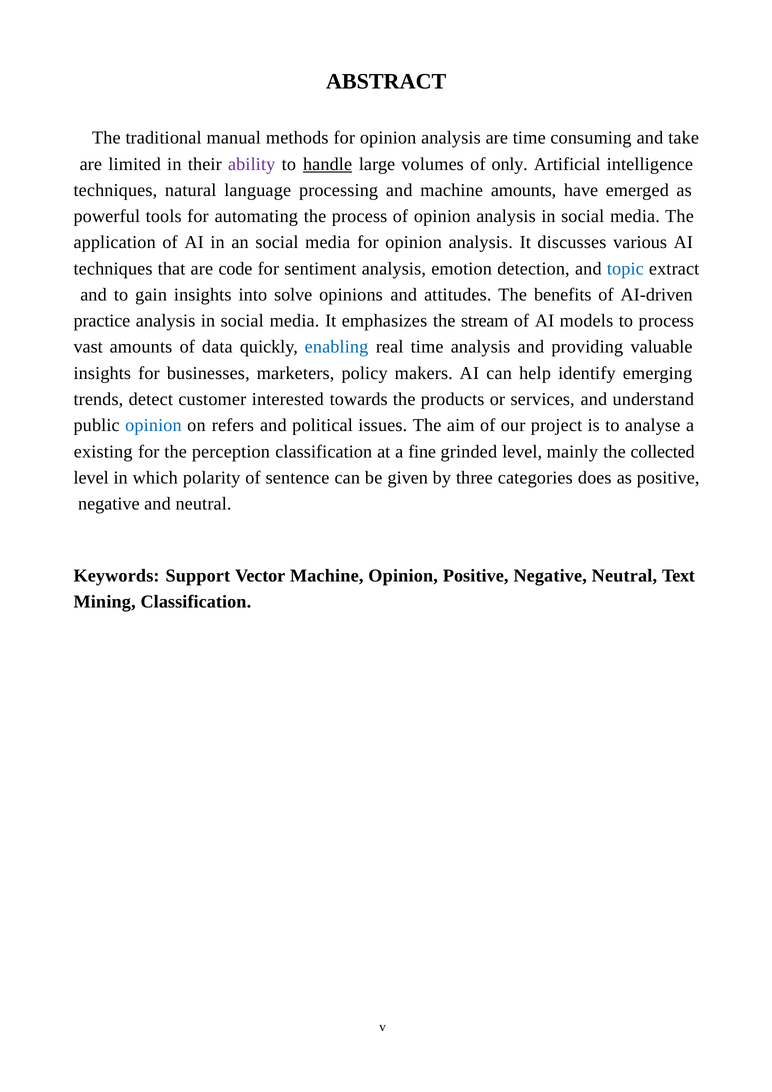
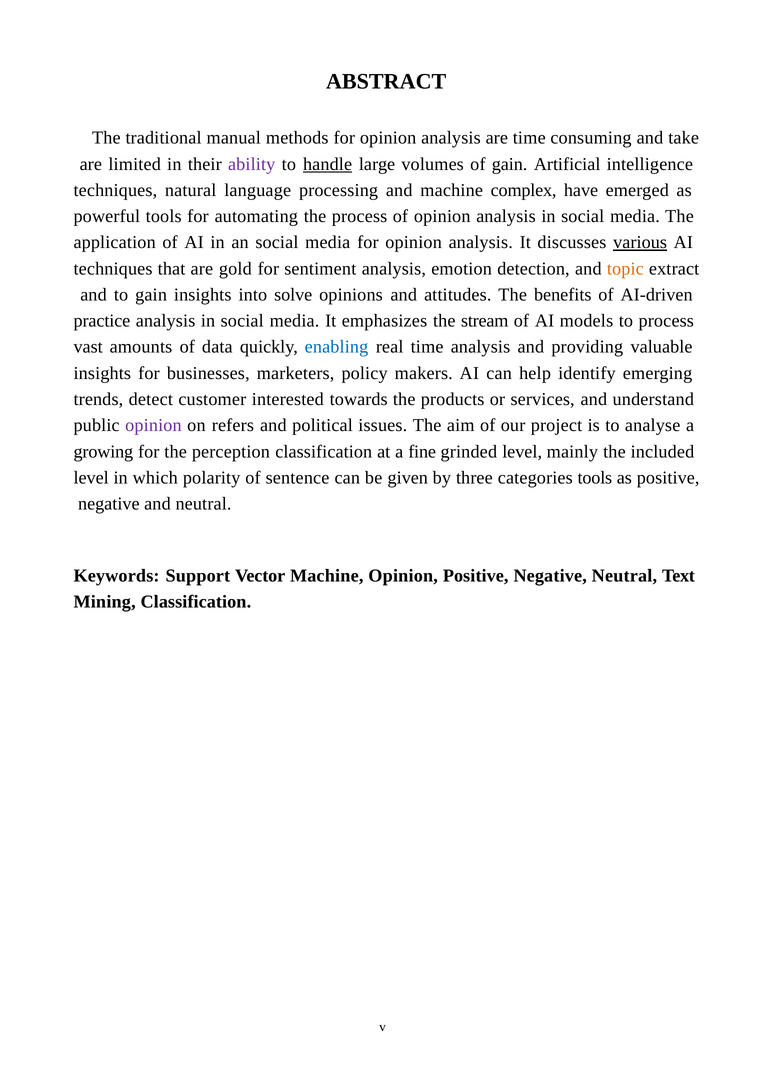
of only: only -> gain
machine amounts: amounts -> complex
various underline: none -> present
code: code -> gold
topic colour: blue -> orange
opinion at (153, 426) colour: blue -> purple
existing: existing -> growing
collected: collected -> included
categories does: does -> tools
